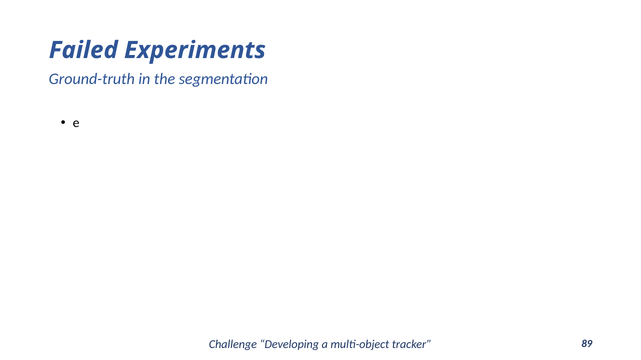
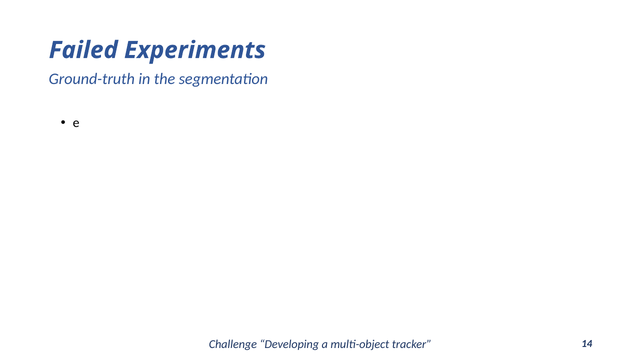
89: 89 -> 14
